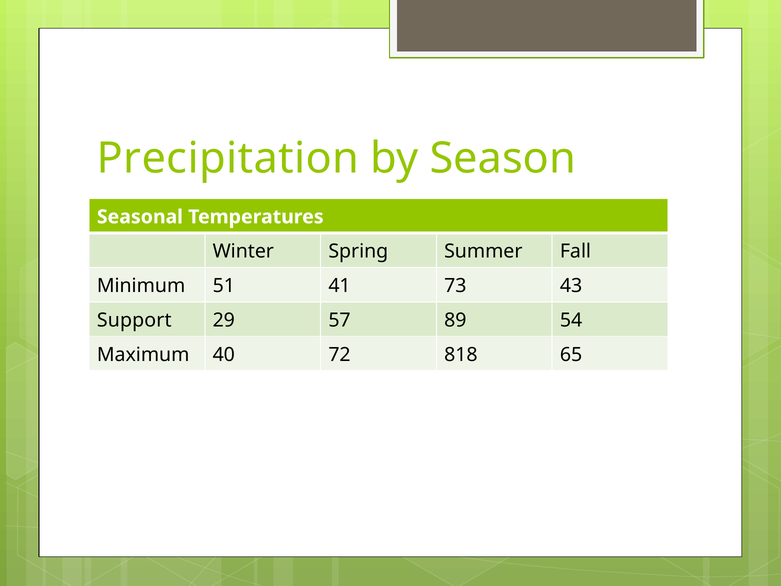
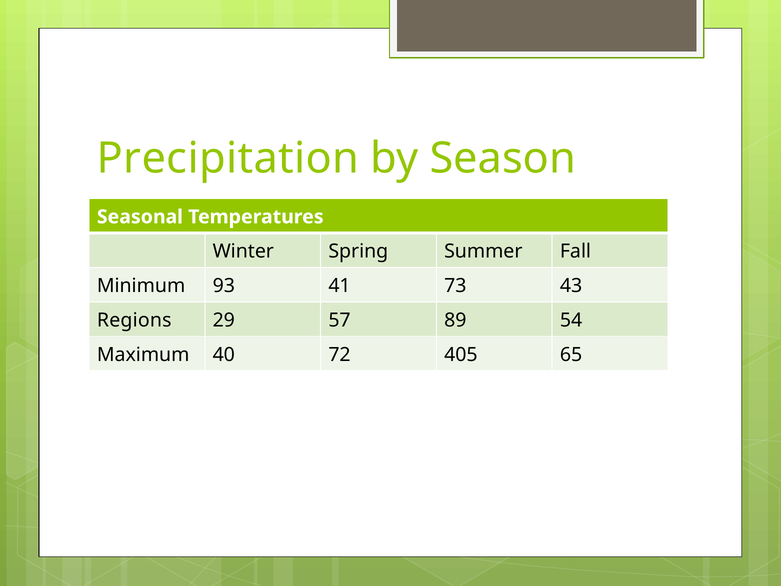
51: 51 -> 93
Support: Support -> Regions
818: 818 -> 405
